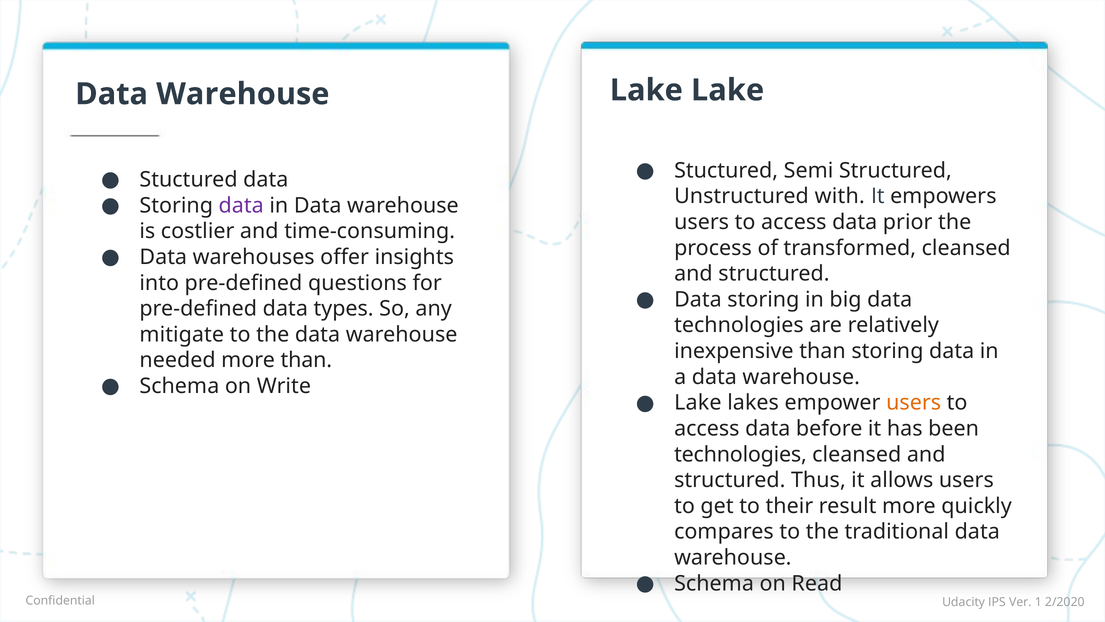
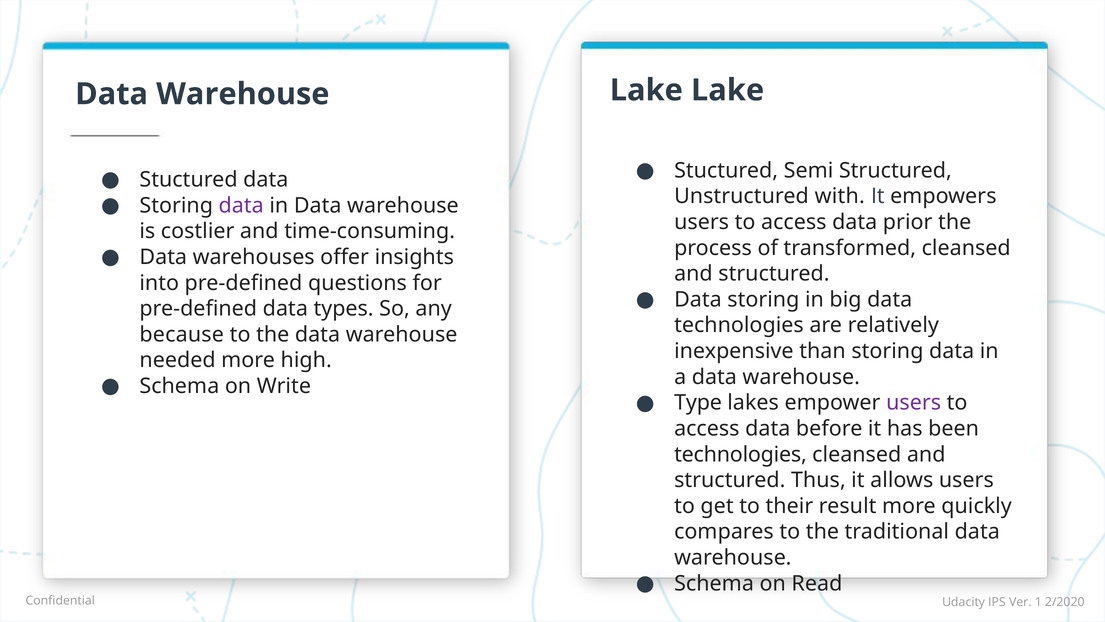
mitigate: mitigate -> because
more than: than -> high
Lake at (698, 403): Lake -> Type
users at (914, 403) colour: orange -> purple
